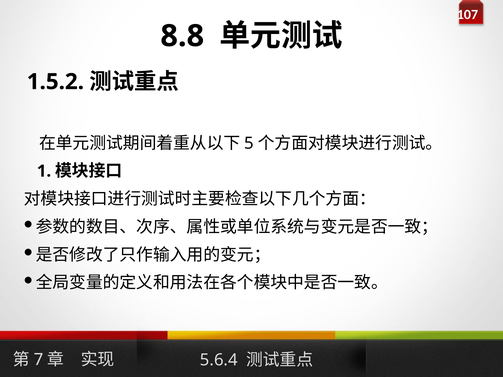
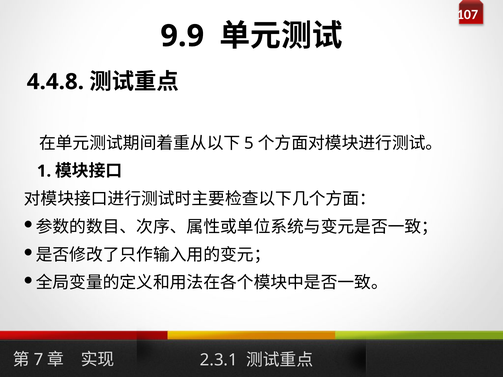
8.8: 8.8 -> 9.9
1.5.2: 1.5.2 -> 4.4.8
5.6.4: 5.6.4 -> 2.3.1
